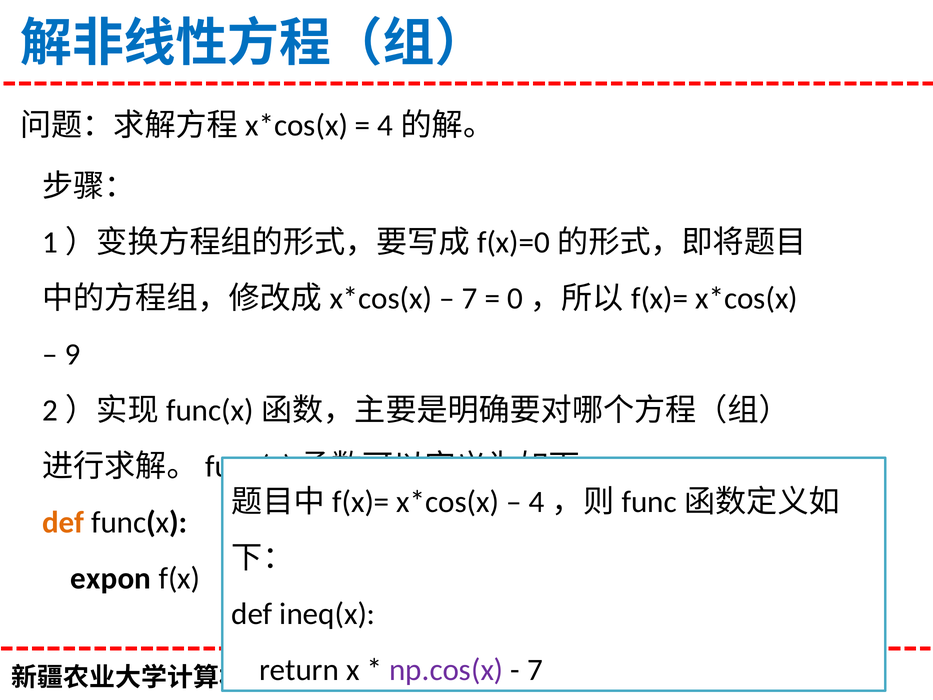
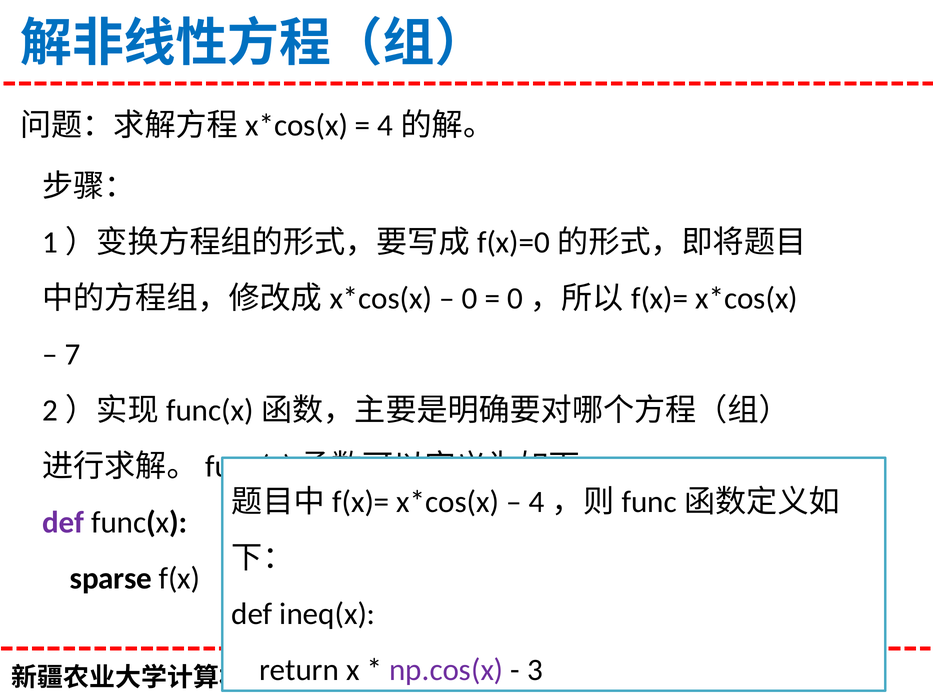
7 at (470, 299): 7 -> 0
9: 9 -> 7
def at (63, 522) colour: orange -> purple
expon: expon -> sparse
7 at (535, 670): 7 -> 3
